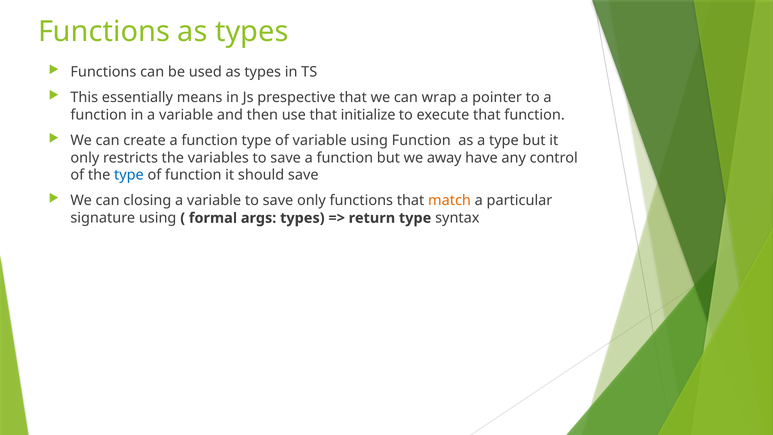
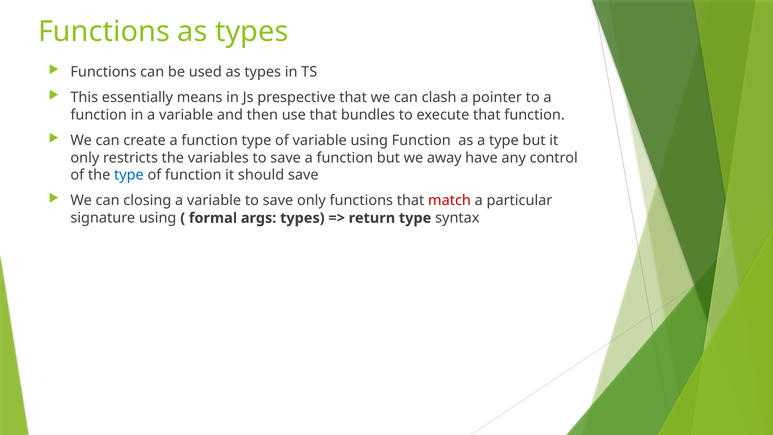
wrap: wrap -> clash
initialize: initialize -> bundles
match colour: orange -> red
